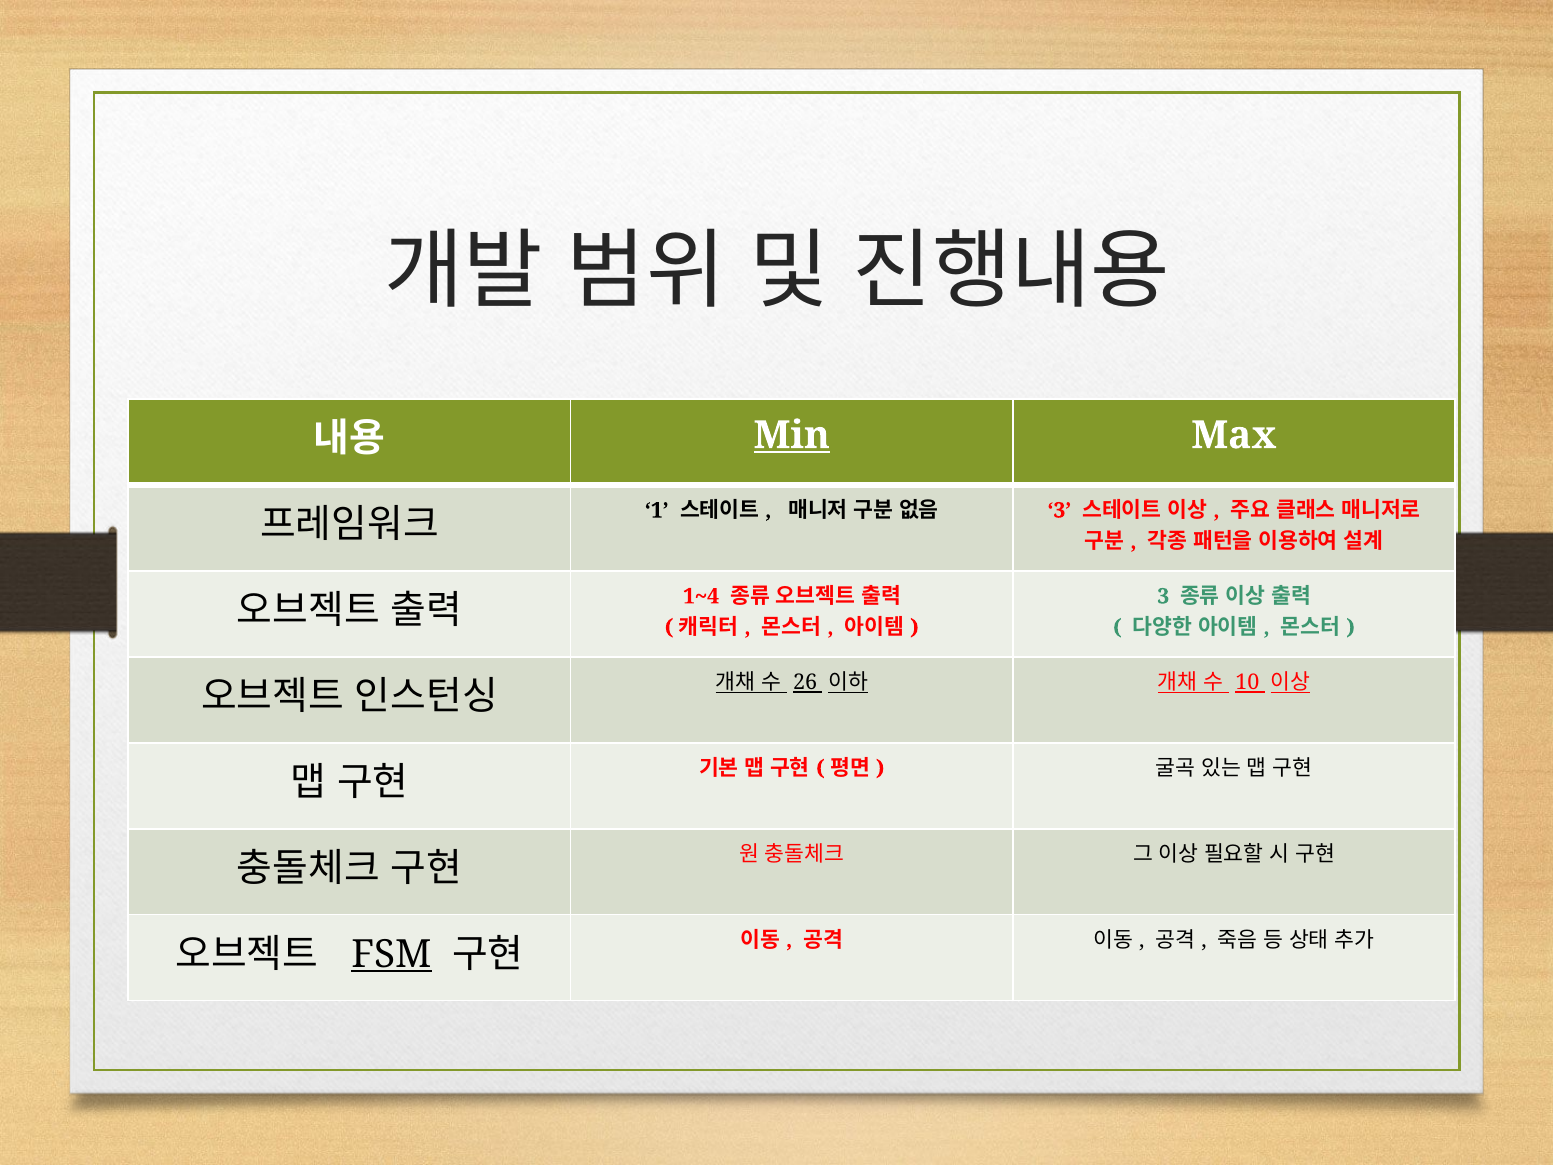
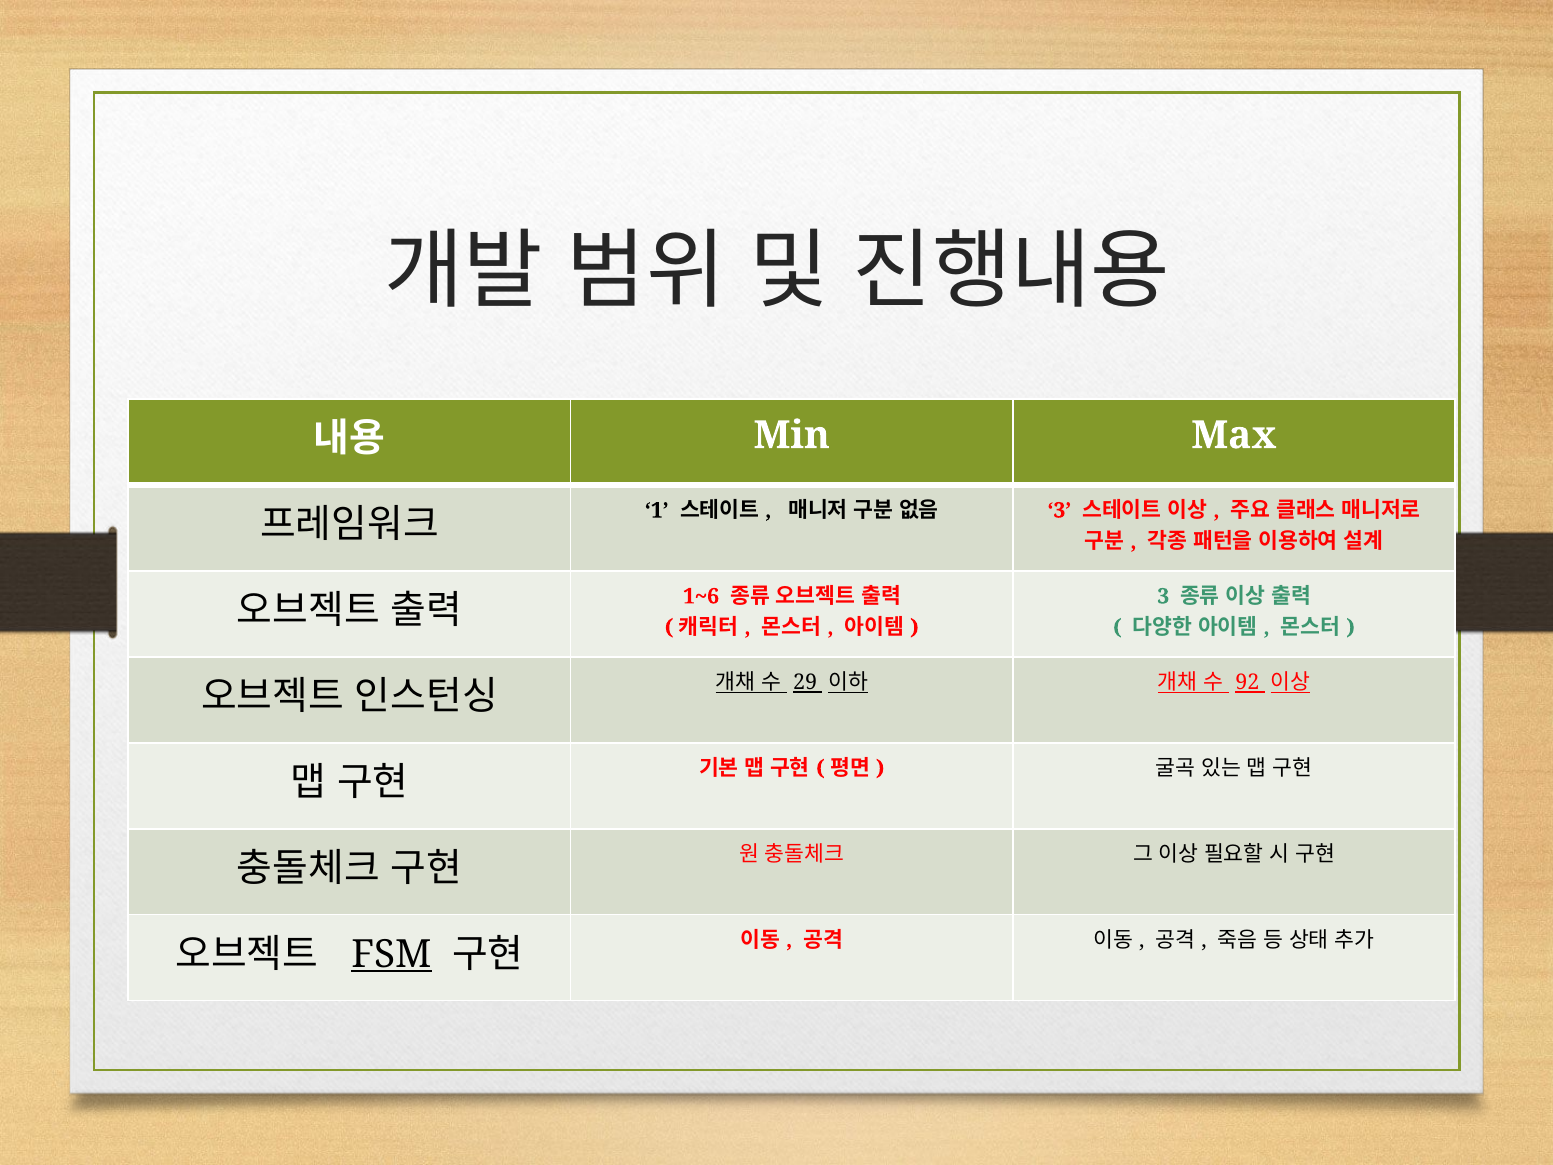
Min underline: present -> none
1~4: 1~4 -> 1~6
26: 26 -> 29
10: 10 -> 92
